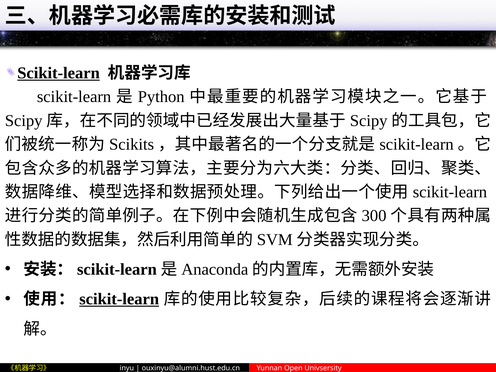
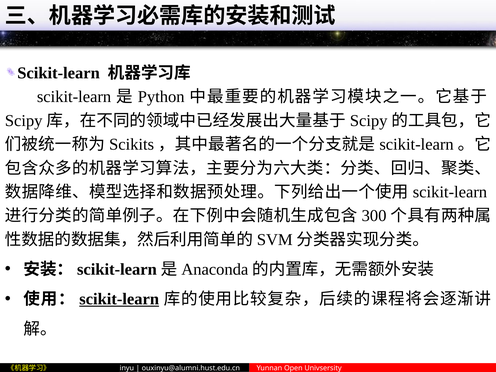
Scikit-learn at (59, 73) underline: present -> none
